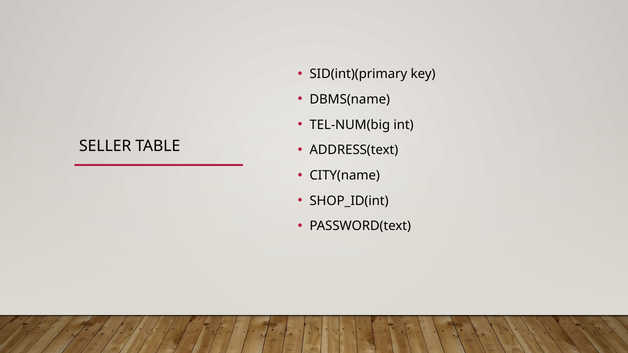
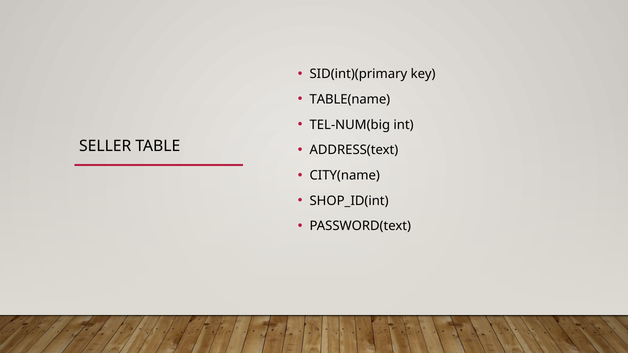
DBMS(name: DBMS(name -> TABLE(name
